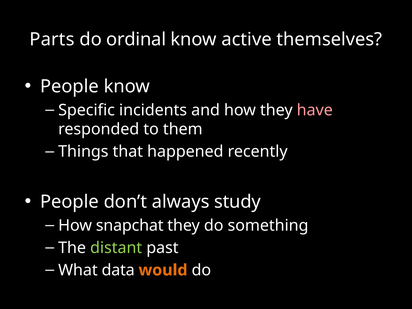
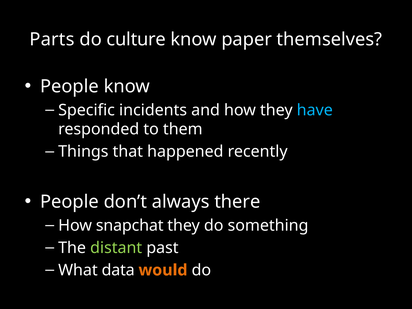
ordinal: ordinal -> culture
active: active -> paper
have colour: pink -> light blue
study: study -> there
